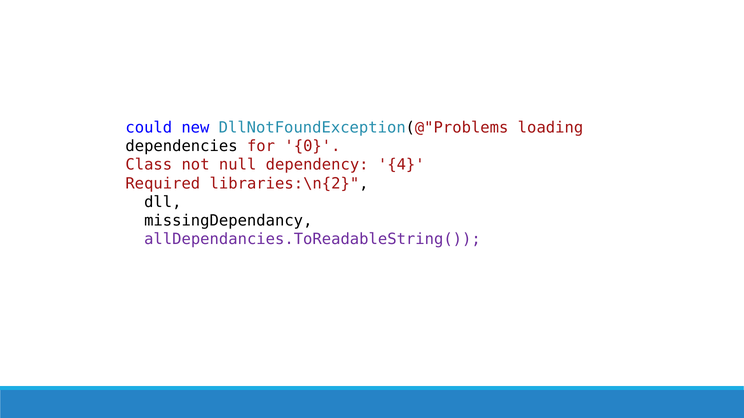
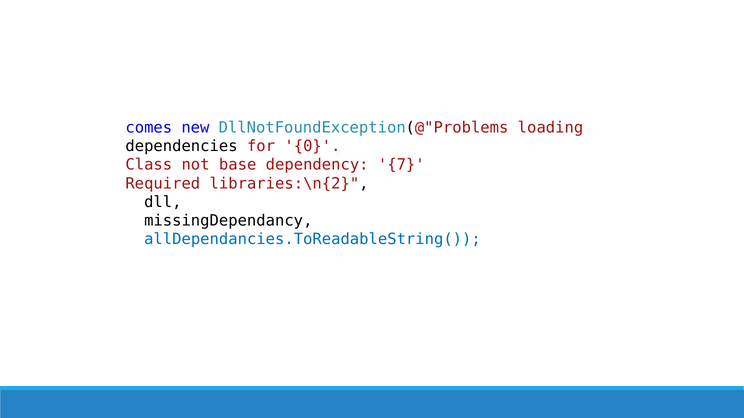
could: could -> comes
null: null -> base
4: 4 -> 7
allDependancies.ToReadableString( colour: purple -> blue
